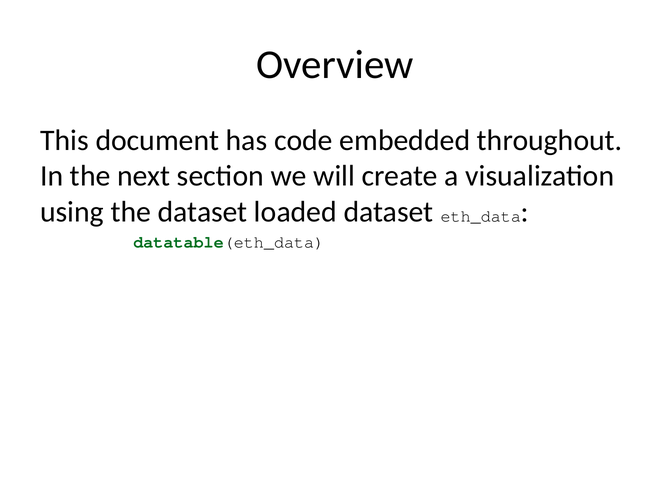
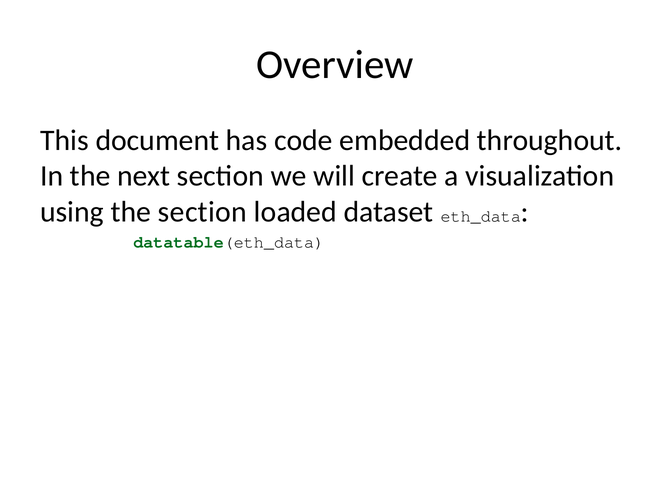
the dataset: dataset -> section
